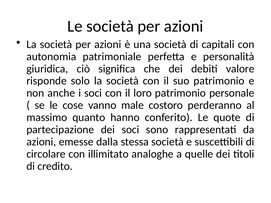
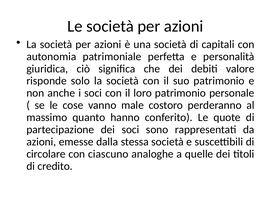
illimitato: illimitato -> ciascuno
